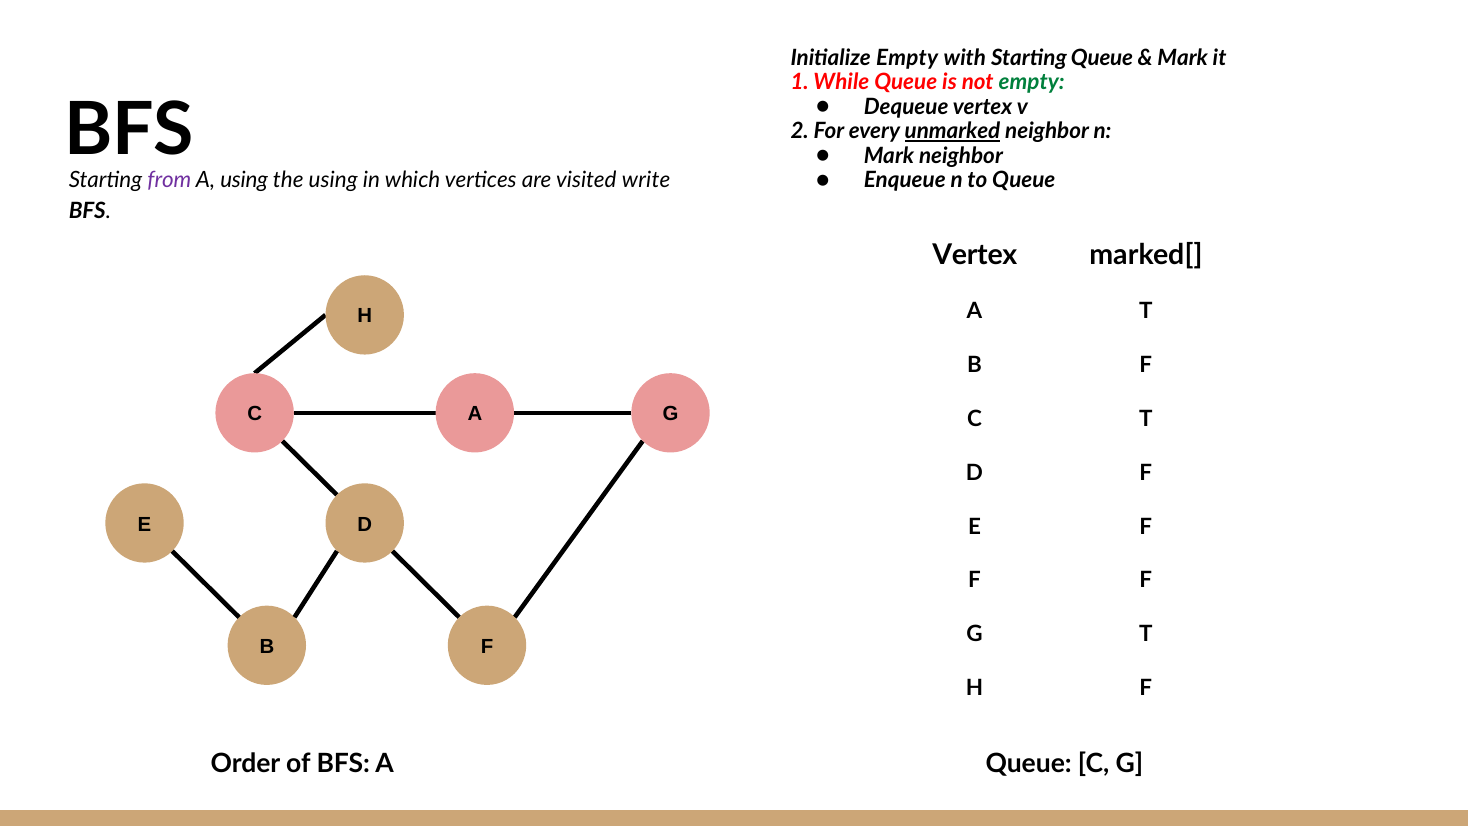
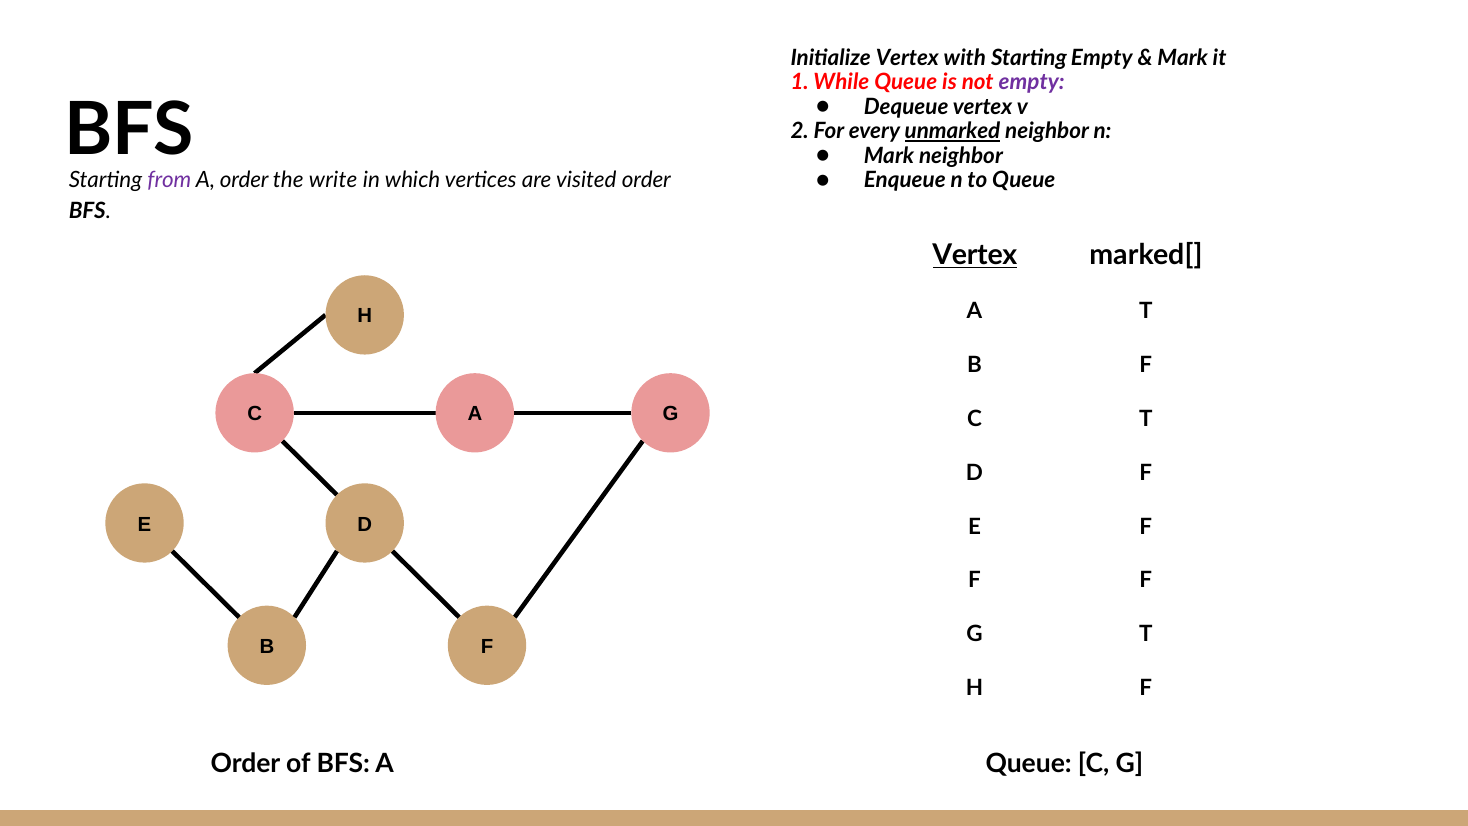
Initialize Empty: Empty -> Vertex
Starting Queue: Queue -> Empty
empty at (1032, 82) colour: green -> purple
A using: using -> order
the using: using -> write
visited write: write -> order
Vertex at (975, 255) underline: none -> present
